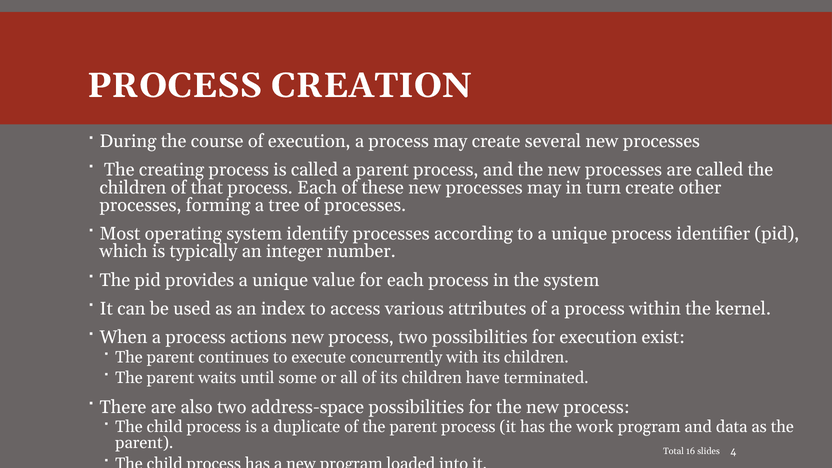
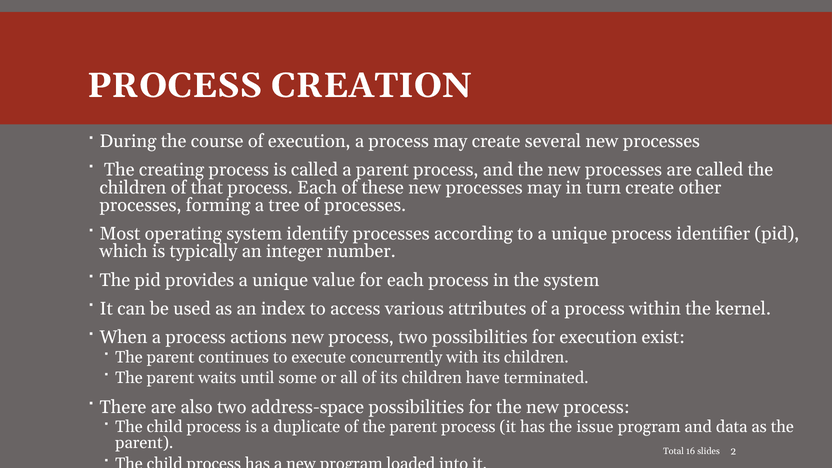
work: work -> issue
4: 4 -> 2
